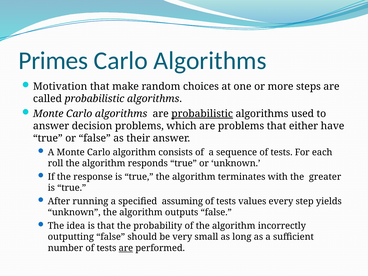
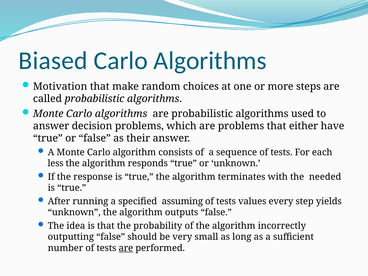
Primes: Primes -> Biased
probabilistic at (202, 114) underline: present -> none
roll: roll -> less
greater: greater -> needed
